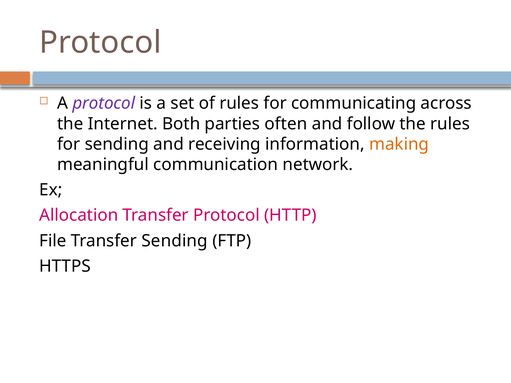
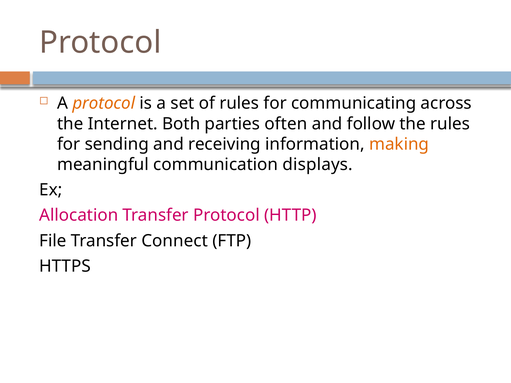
protocol at (104, 103) colour: purple -> orange
network: network -> displays
Transfer Sending: Sending -> Connect
